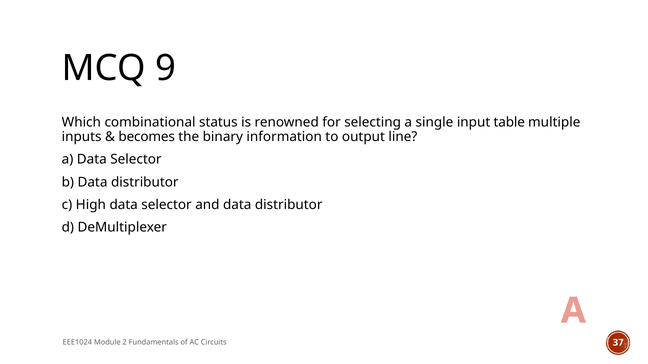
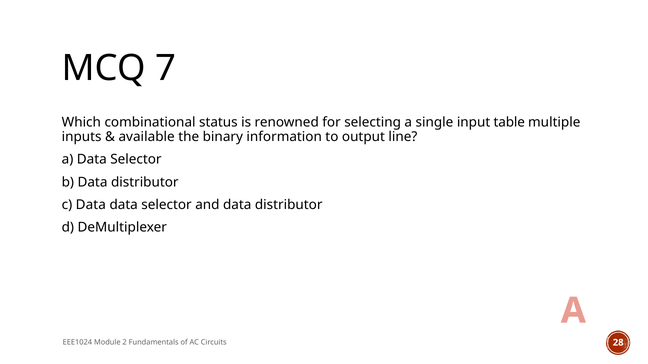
9: 9 -> 7
becomes: becomes -> available
c High: High -> Data
37: 37 -> 28
